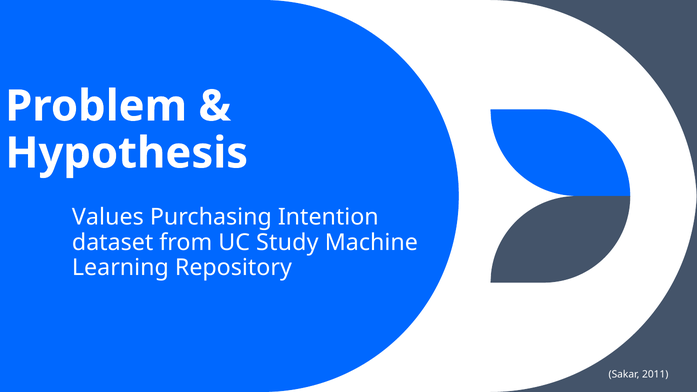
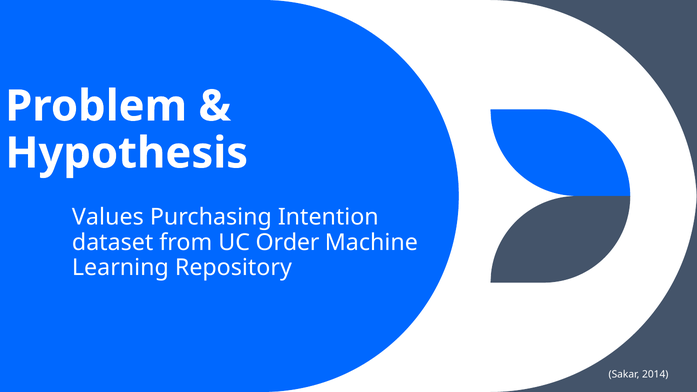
Study: Study -> Order
2011: 2011 -> 2014
